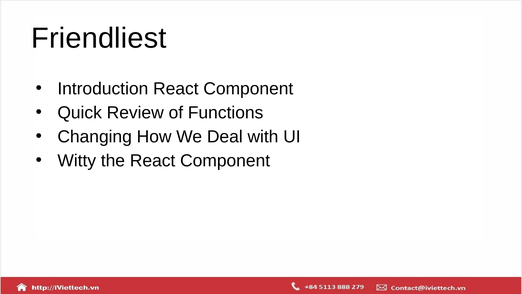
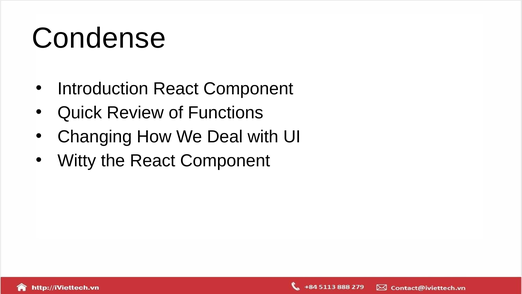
Friendliest: Friendliest -> Condense
